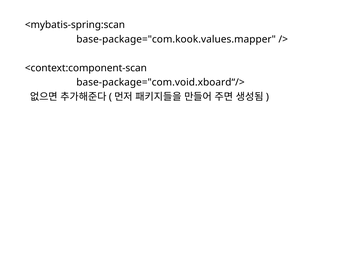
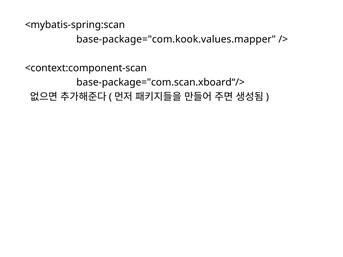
base-package="com.void.xboard“/>: base-package="com.void.xboard“/> -> base-package="com.scan.xboard“/>
